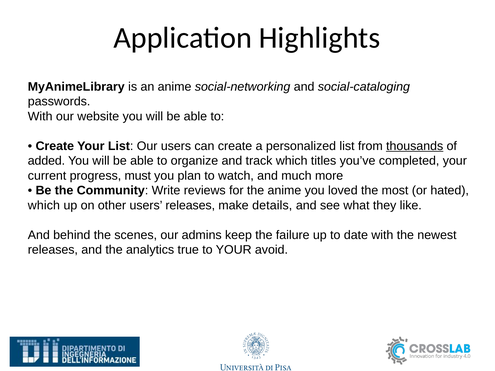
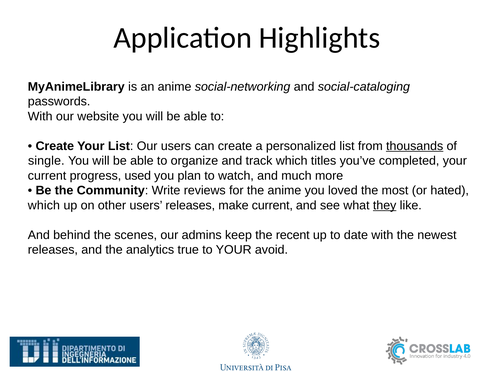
added: added -> single
must: must -> used
make details: details -> current
they underline: none -> present
failure: failure -> recent
